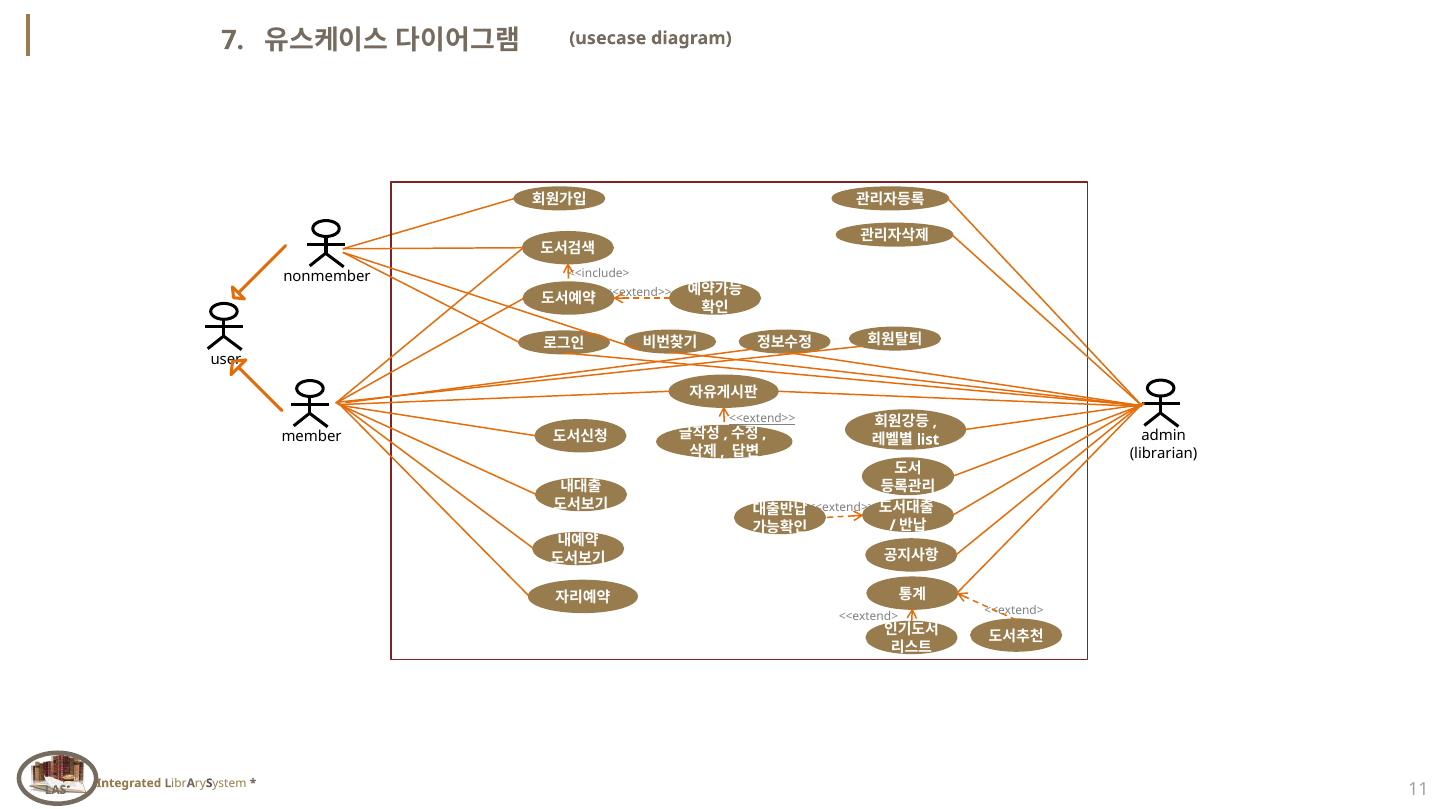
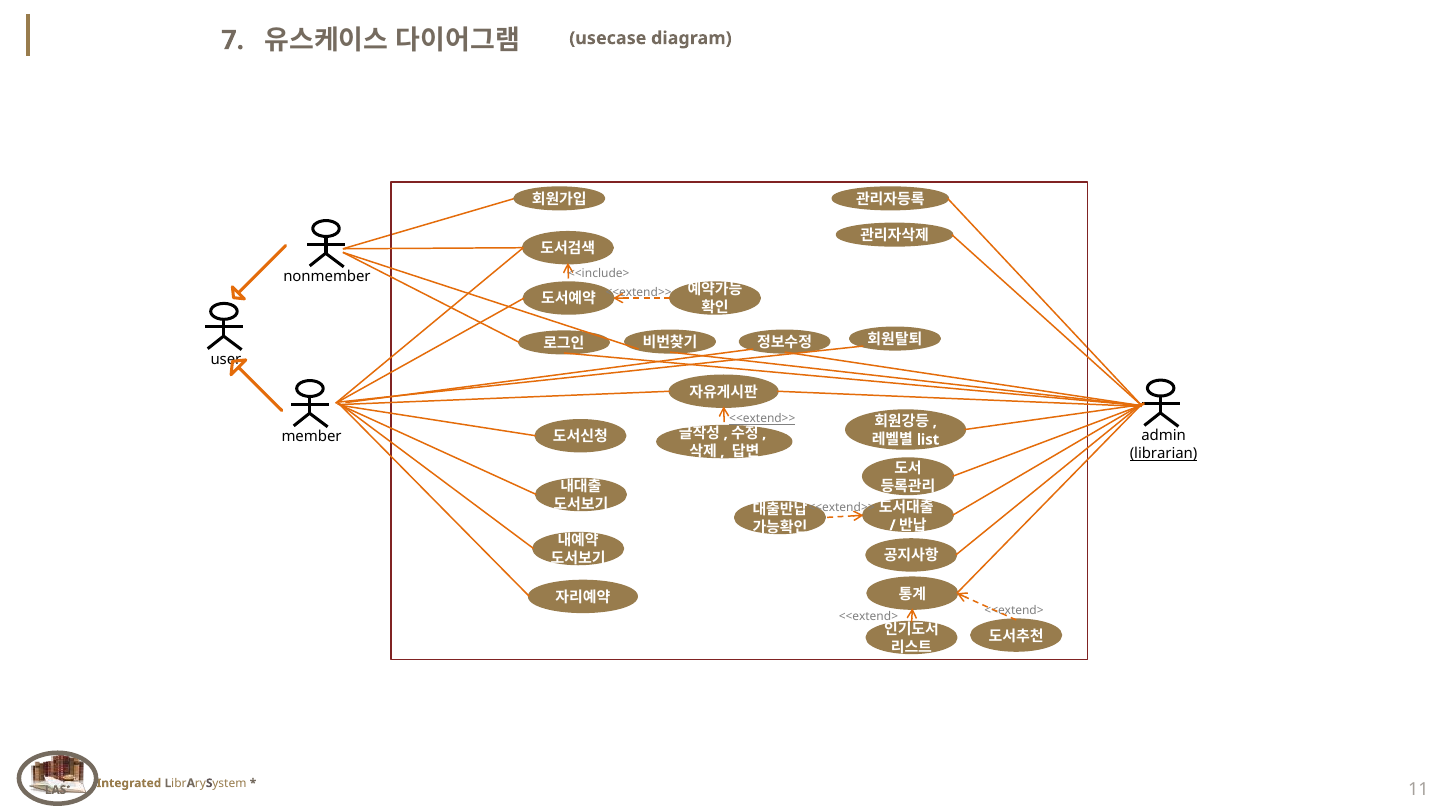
librarian underline: none -> present
